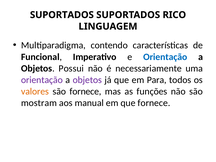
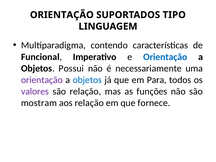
SUPORTADOS at (62, 15): SUPORTADOS -> ORIENTAÇÃO
RICO: RICO -> TIPO
objetos at (87, 80) colour: purple -> blue
valores colour: orange -> purple
são fornece: fornece -> relação
aos manual: manual -> relação
